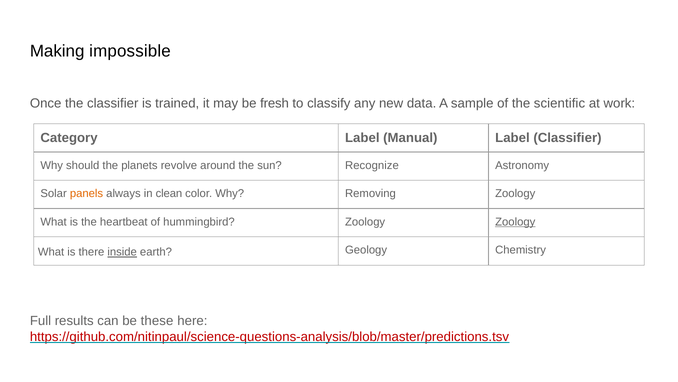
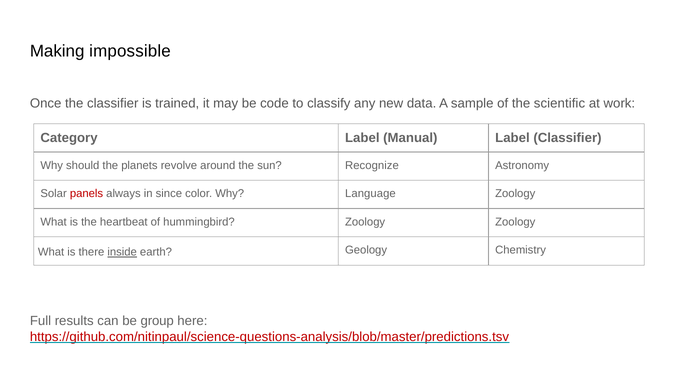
fresh: fresh -> code
panels colour: orange -> red
clean: clean -> since
Removing: Removing -> Language
Zoology at (515, 222) underline: present -> none
these: these -> group
